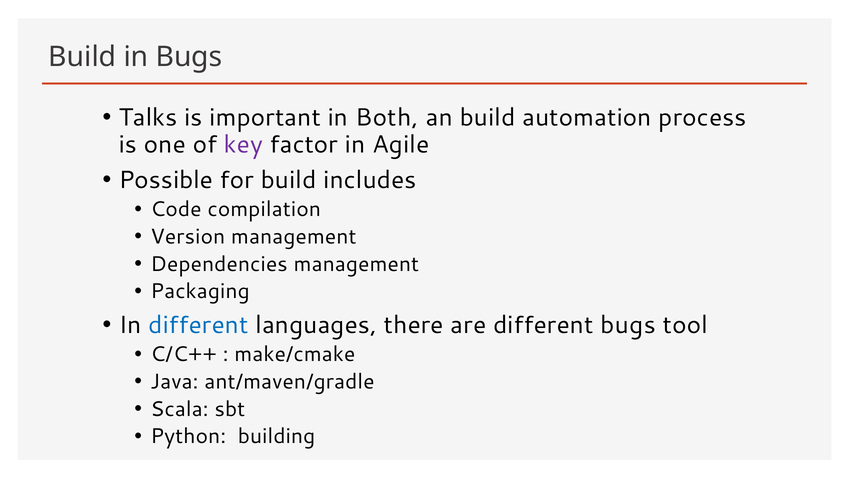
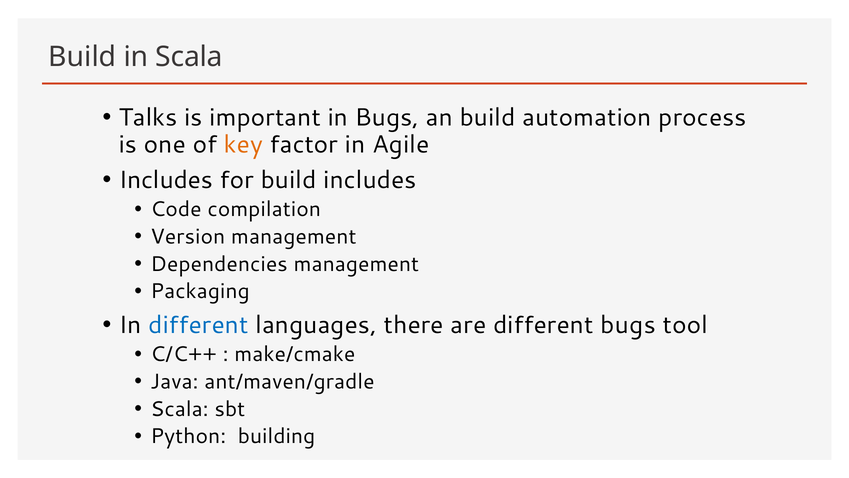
in Bugs: Bugs -> Scala
in Both: Both -> Bugs
key colour: purple -> orange
Possible at (166, 180): Possible -> Includes
